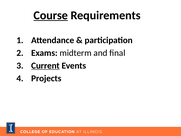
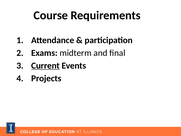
Course underline: present -> none
